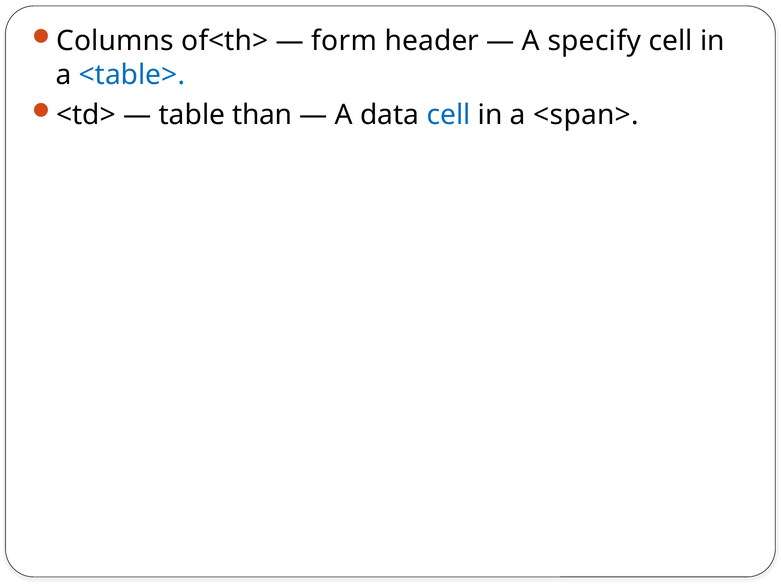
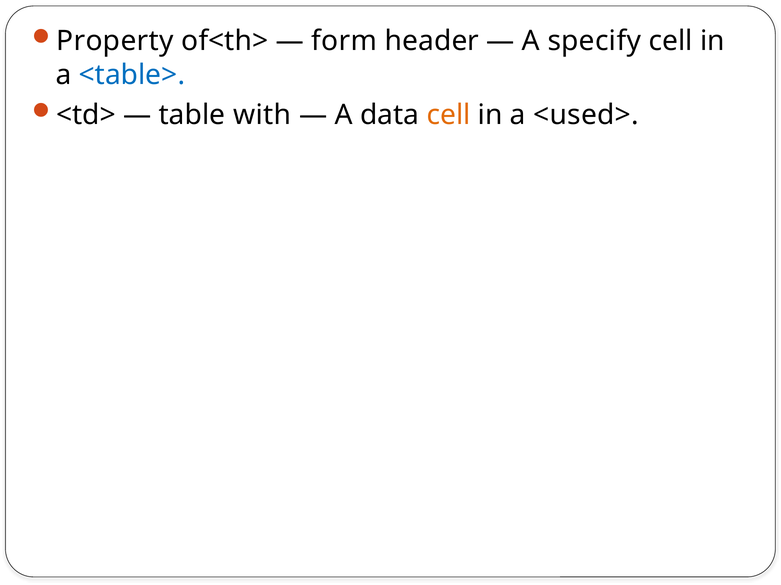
Columns: Columns -> Property
than: than -> with
cell at (449, 115) colour: blue -> orange
<span>: <span> -> <used>
